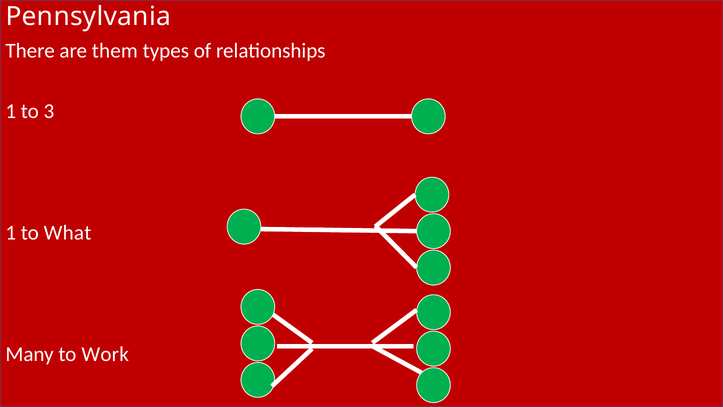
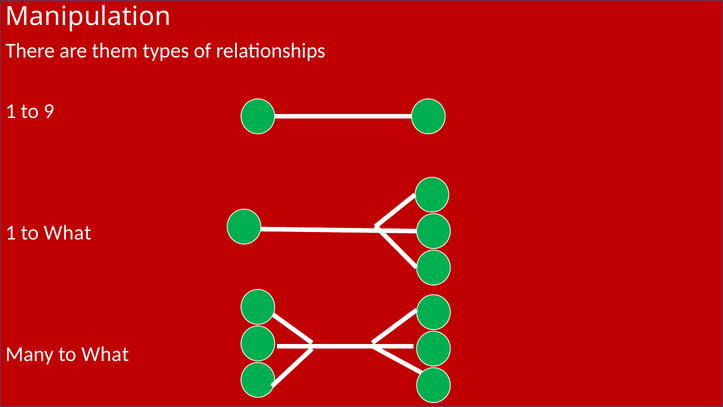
Pennsylvania: Pennsylvania -> Manipulation
3: 3 -> 9
Many to Work: Work -> What
